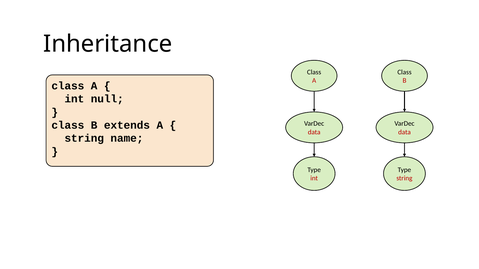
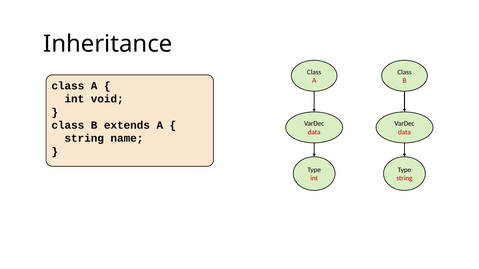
null: null -> void
